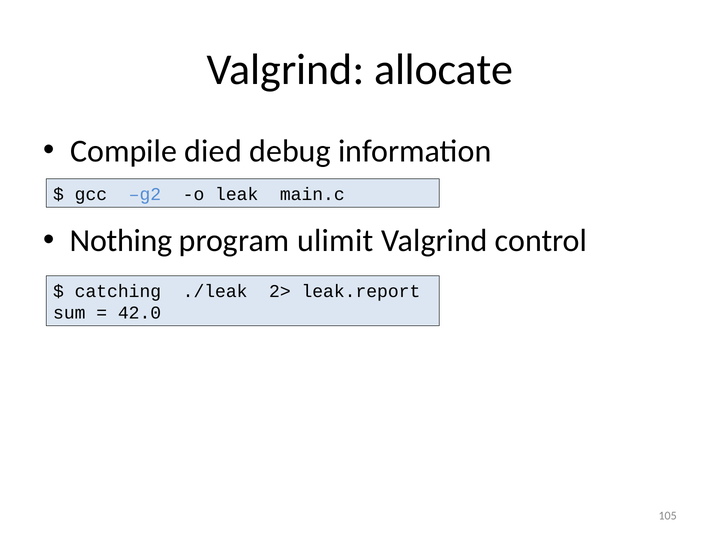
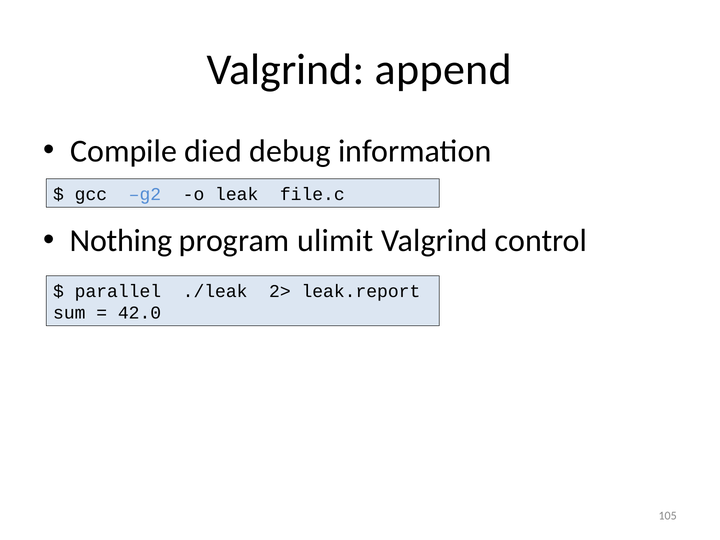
allocate: allocate -> append
main.c: main.c -> file.c
catching: catching -> parallel
